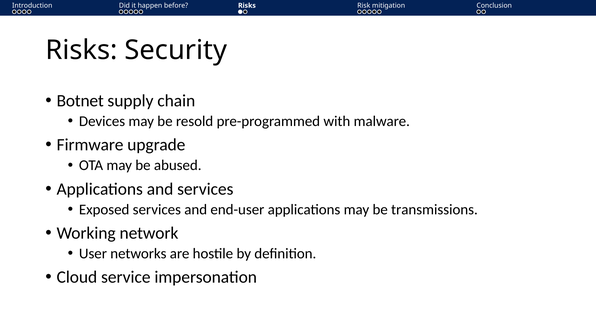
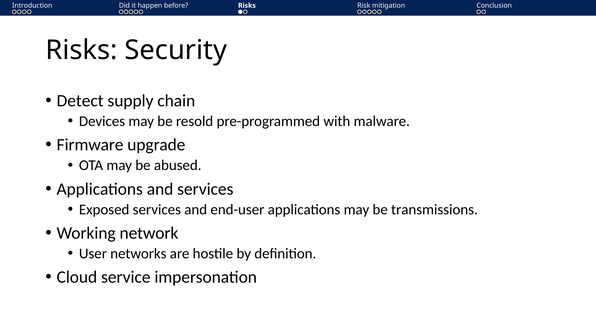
Botnet: Botnet -> Detect
